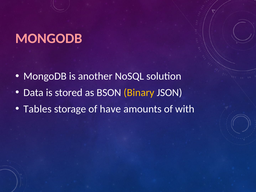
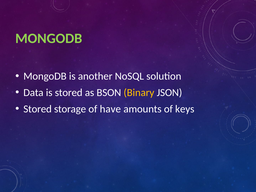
MONGODB at (49, 38) colour: pink -> light green
Tables at (37, 109): Tables -> Stored
with: with -> keys
